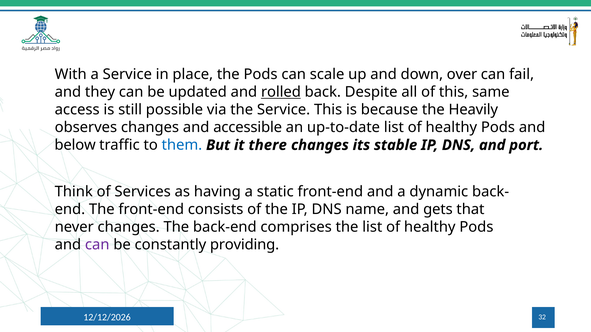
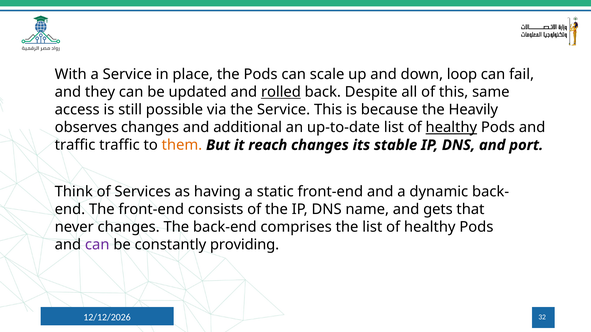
over: over -> loop
accessible: accessible -> additional
healthy at (451, 128) underline: none -> present
below at (75, 145): below -> traffic
them colour: blue -> orange
there: there -> reach
